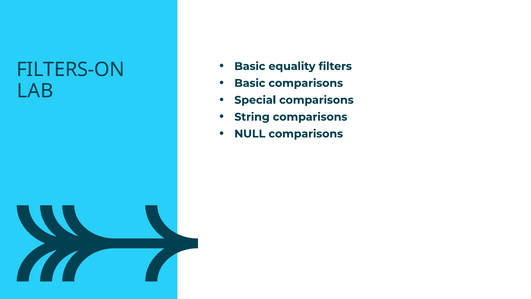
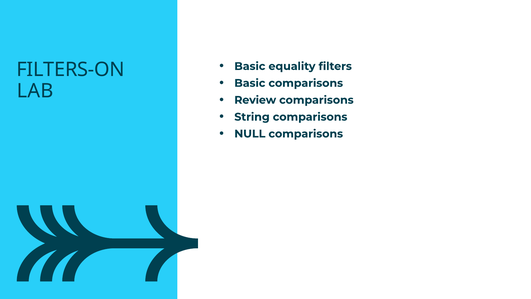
Special: Special -> Review
